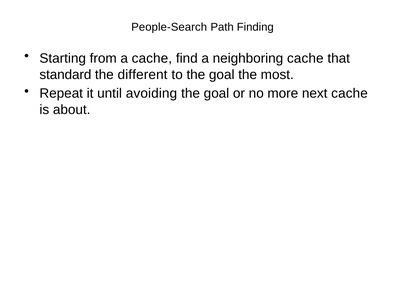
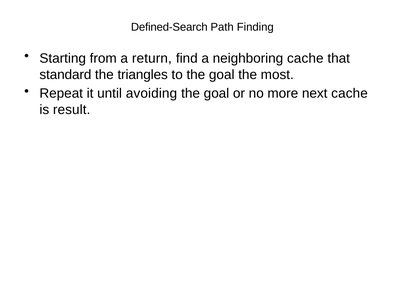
People-Search: People-Search -> Defined-Search
a cache: cache -> return
different: different -> triangles
about: about -> result
